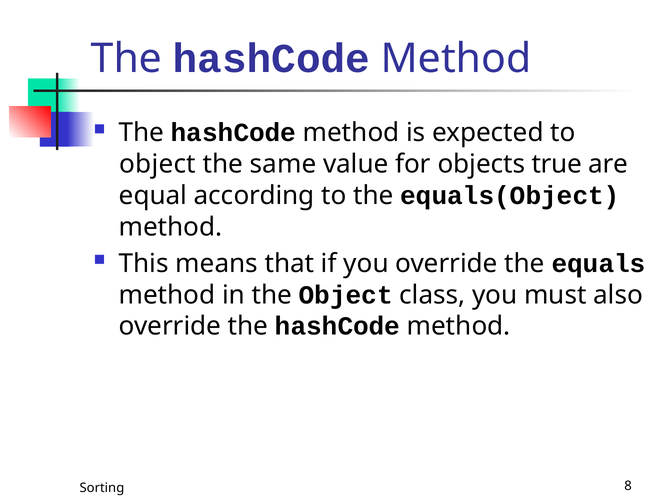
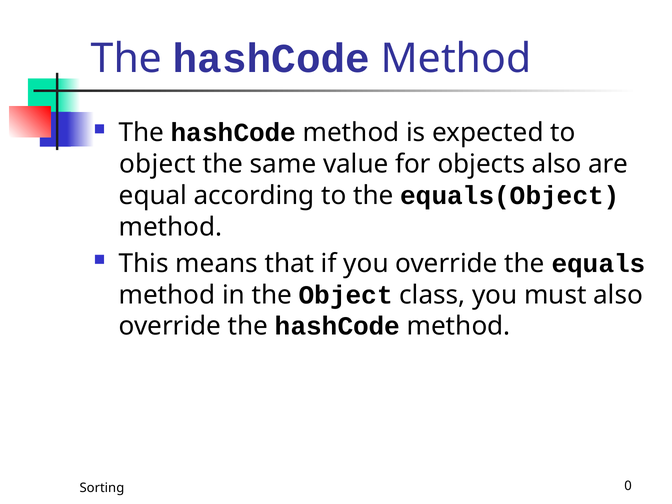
objects true: true -> also
8: 8 -> 0
